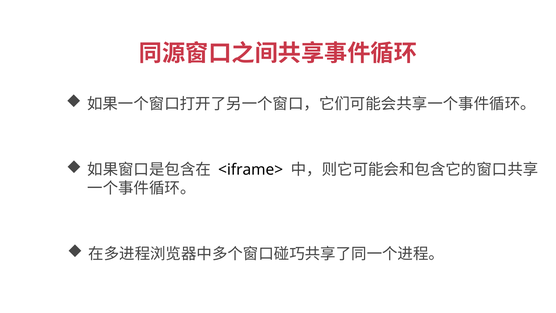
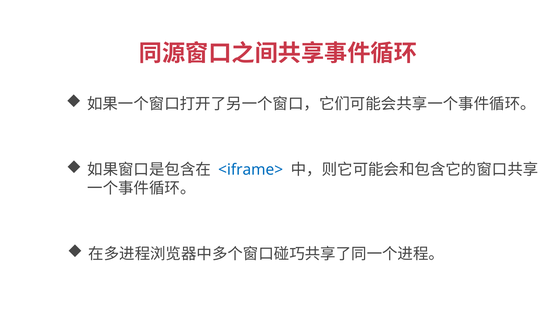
<iframe> colour: black -> blue
